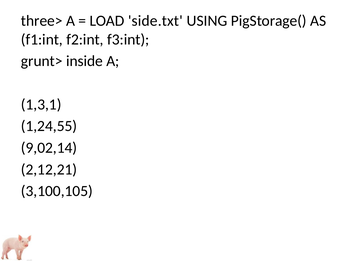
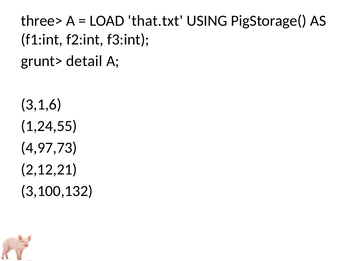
side.txt: side.txt -> that.txt
inside: inside -> detail
1,3,1: 1,3,1 -> 3,1,6
9,02,14: 9,02,14 -> 4,97,73
3,100,105: 3,100,105 -> 3,100,132
